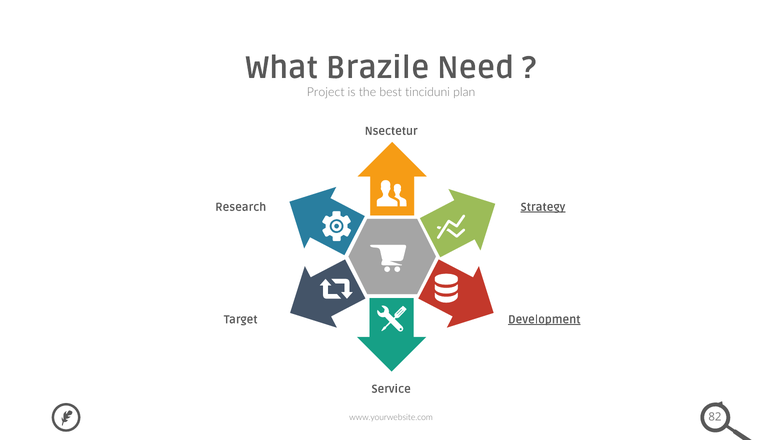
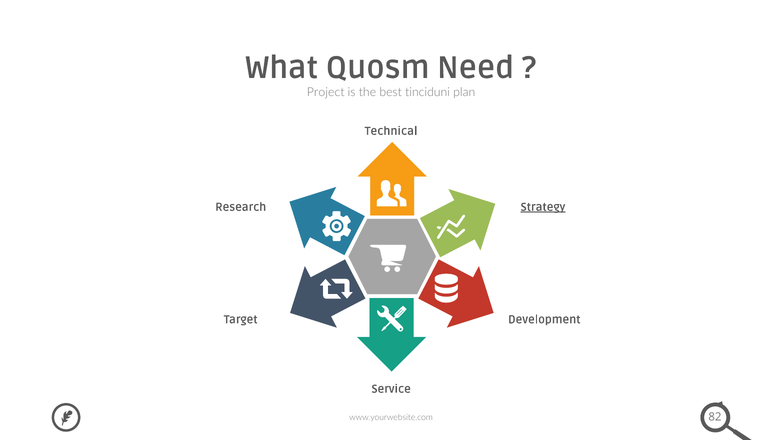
Brazile: Brazile -> Quosm
Nsectetur: Nsectetur -> Technical
Development underline: present -> none
